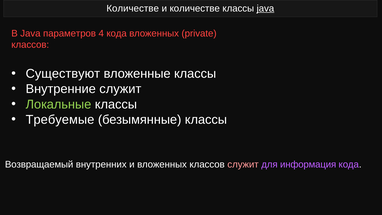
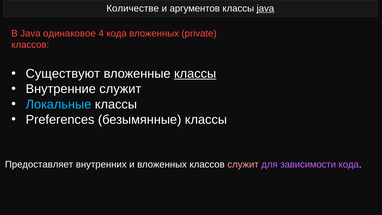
и количестве: количестве -> аргументов
параметров: параметров -> одинаковое
классы at (195, 74) underline: none -> present
Локальные colour: light green -> light blue
Требуемые: Требуемые -> Preferences
Возвращаемый: Возвращаемый -> Предоставляет
информация: информация -> зависимости
